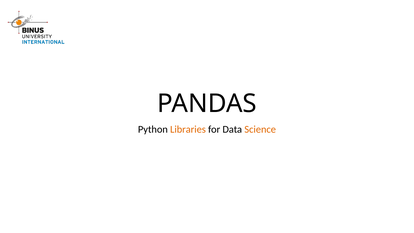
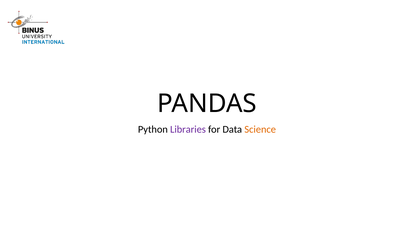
Libraries colour: orange -> purple
